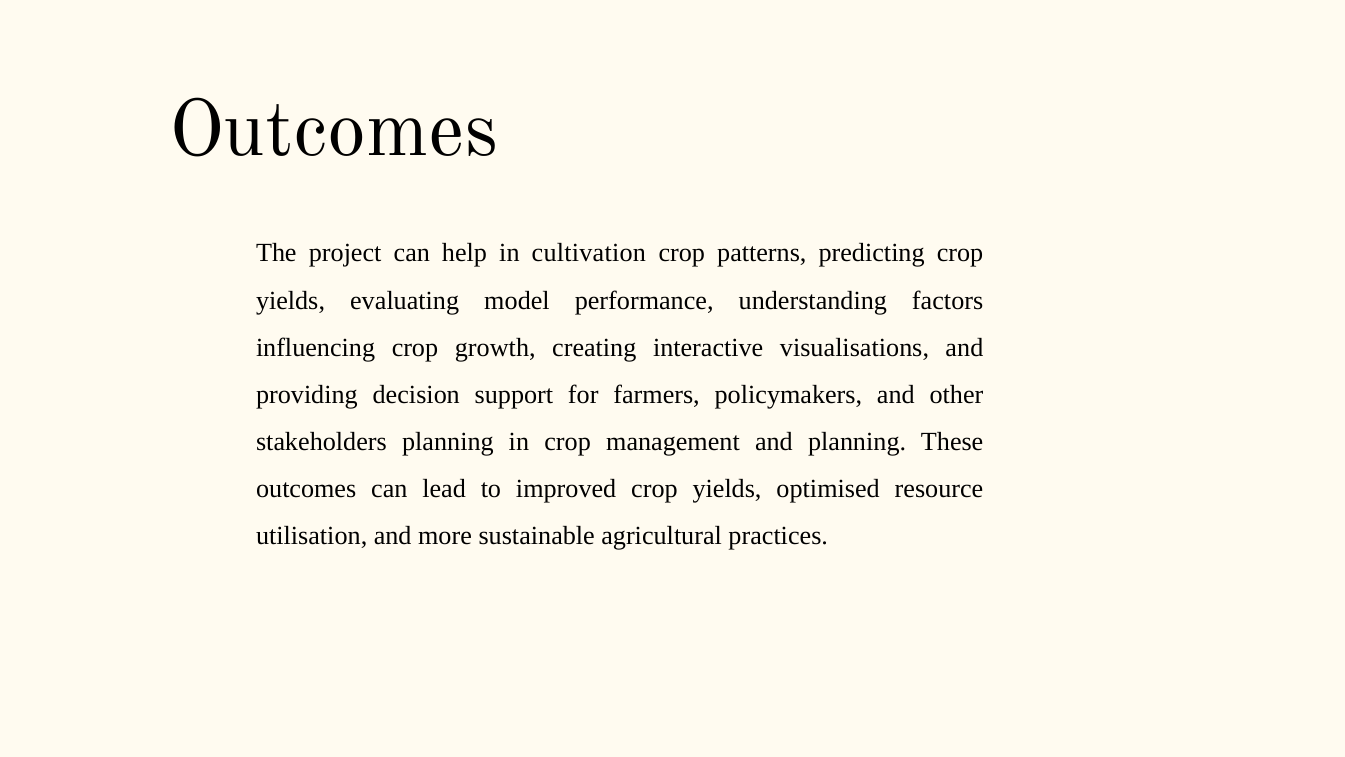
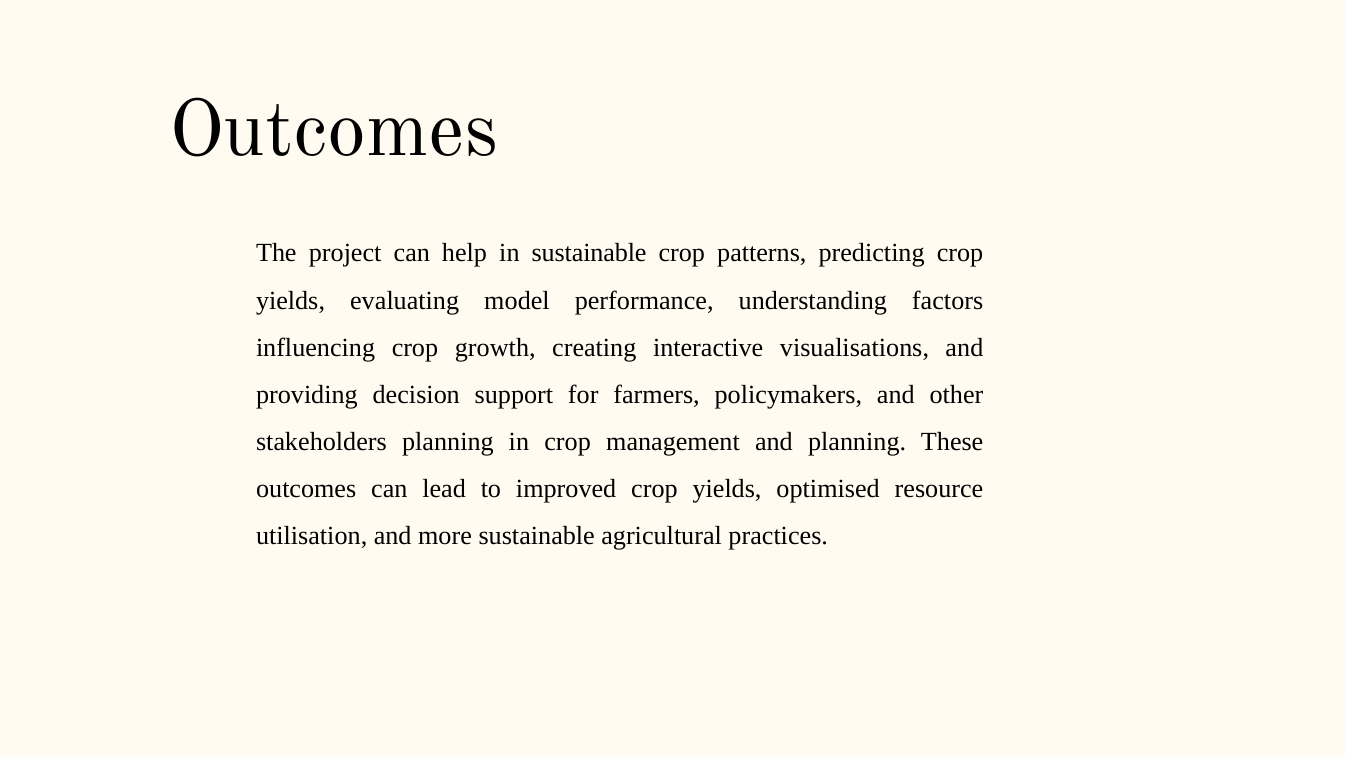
in cultivation: cultivation -> sustainable
